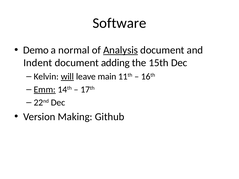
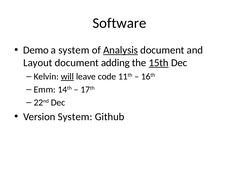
a normal: normal -> system
Indent: Indent -> Layout
15th underline: none -> present
main: main -> code
Emm underline: present -> none
Version Making: Making -> System
